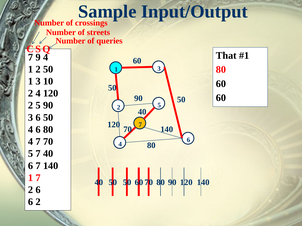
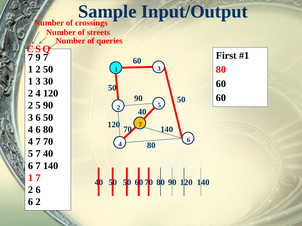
That: That -> First
9 4: 4 -> 7
10: 10 -> 30
